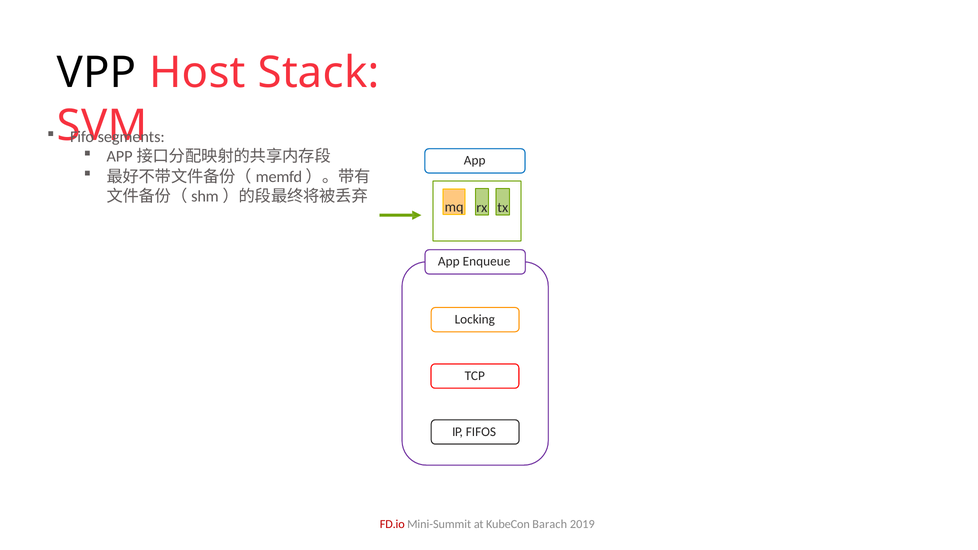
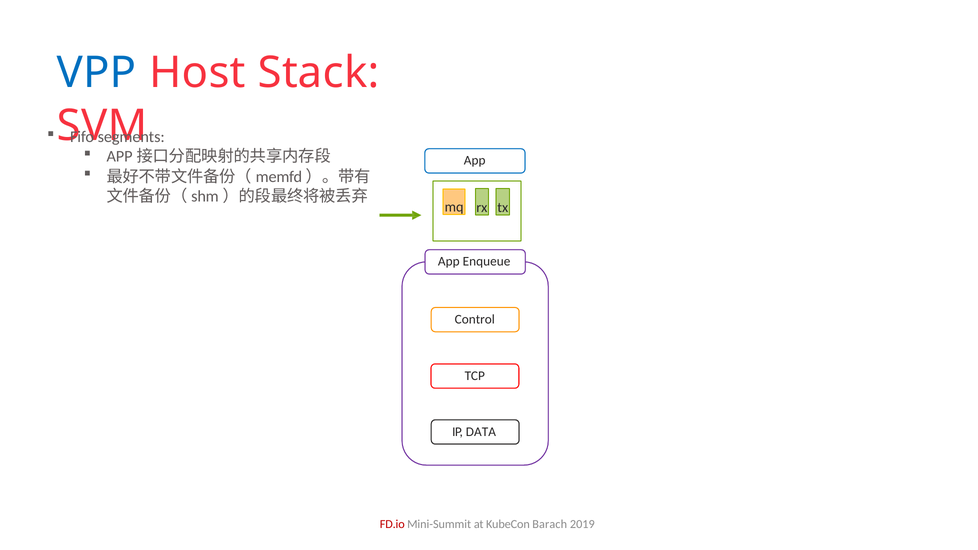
VPP colour: black -> blue
Locking: Locking -> Control
FIFOS: FIFOS -> DATA
